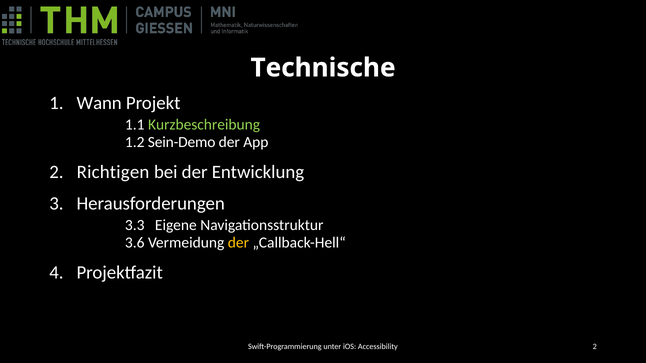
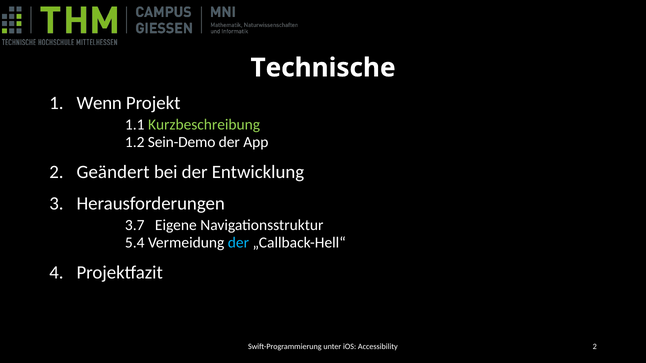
Wann: Wann -> Wenn
Richtigen: Richtigen -> Geändert
3.3: 3.3 -> 3.7
3.6: 3.6 -> 5.4
der at (238, 243) colour: yellow -> light blue
